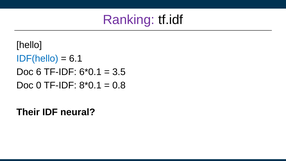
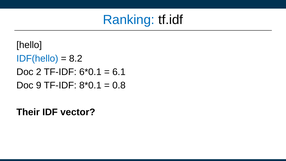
Ranking colour: purple -> blue
6.1: 6.1 -> 8.2
6: 6 -> 2
3.5: 3.5 -> 6.1
0: 0 -> 9
neural: neural -> vector
